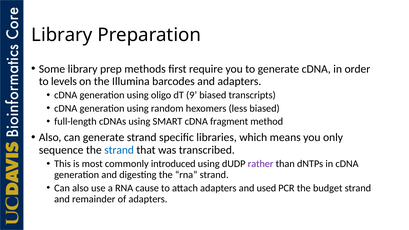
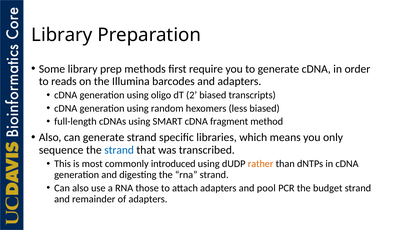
levels: levels -> reads
9: 9 -> 2
rather colour: purple -> orange
cause: cause -> those
used: used -> pool
